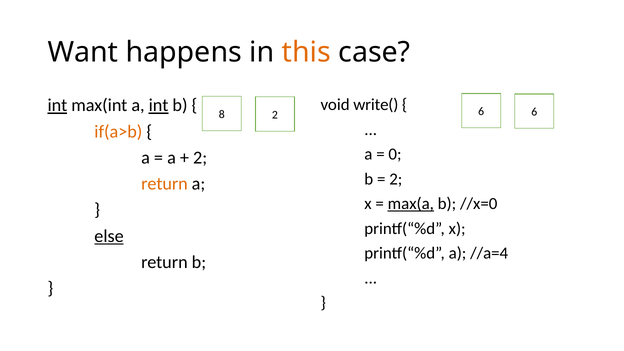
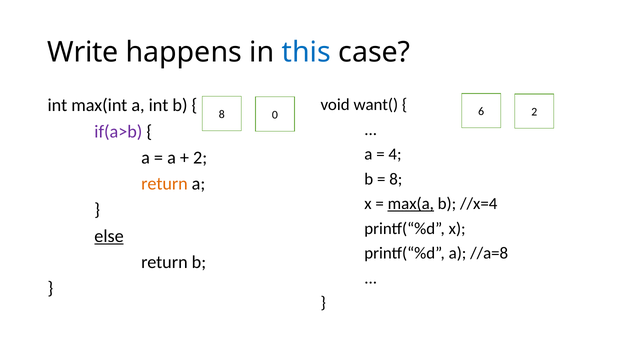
Want: Want -> Write
this colour: orange -> blue
write(: write( -> want(
int at (57, 105) underline: present -> none
int at (159, 105) underline: present -> none
6 6: 6 -> 2
8 2: 2 -> 0
if(a>b colour: orange -> purple
0: 0 -> 4
2 at (396, 179): 2 -> 8
//x=0: //x=0 -> //x=4
//a=4: //a=4 -> //a=8
